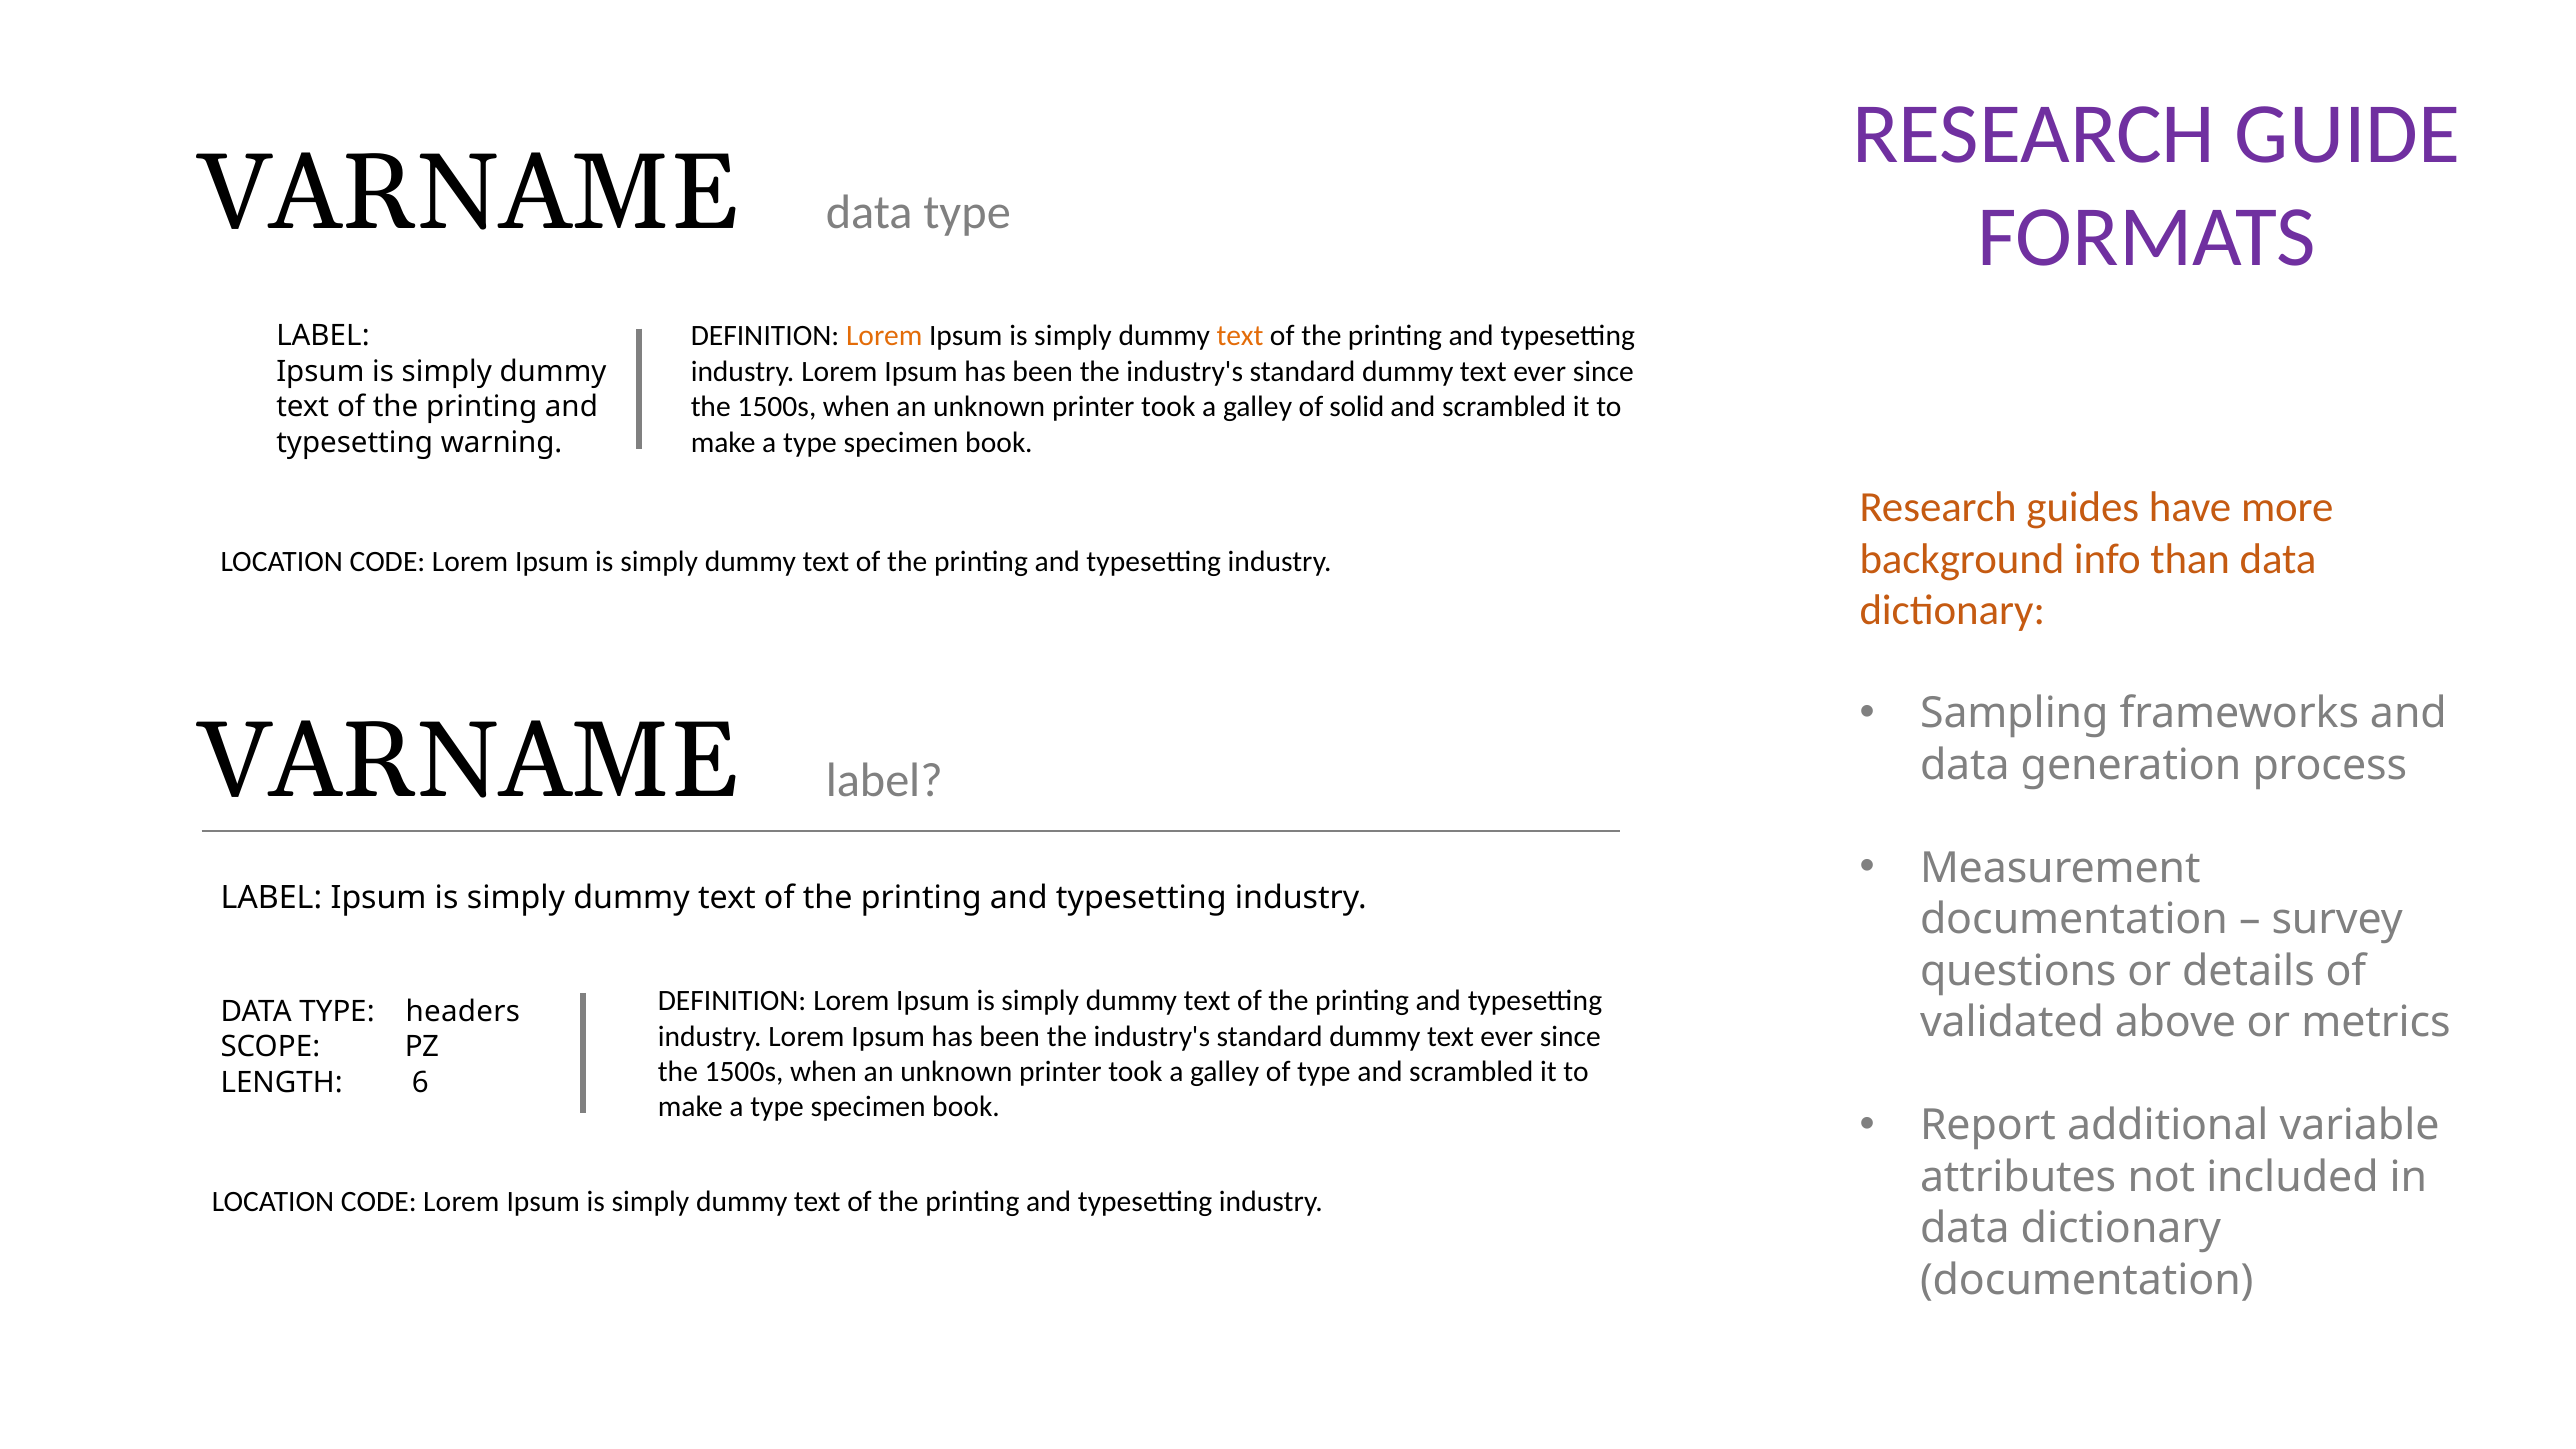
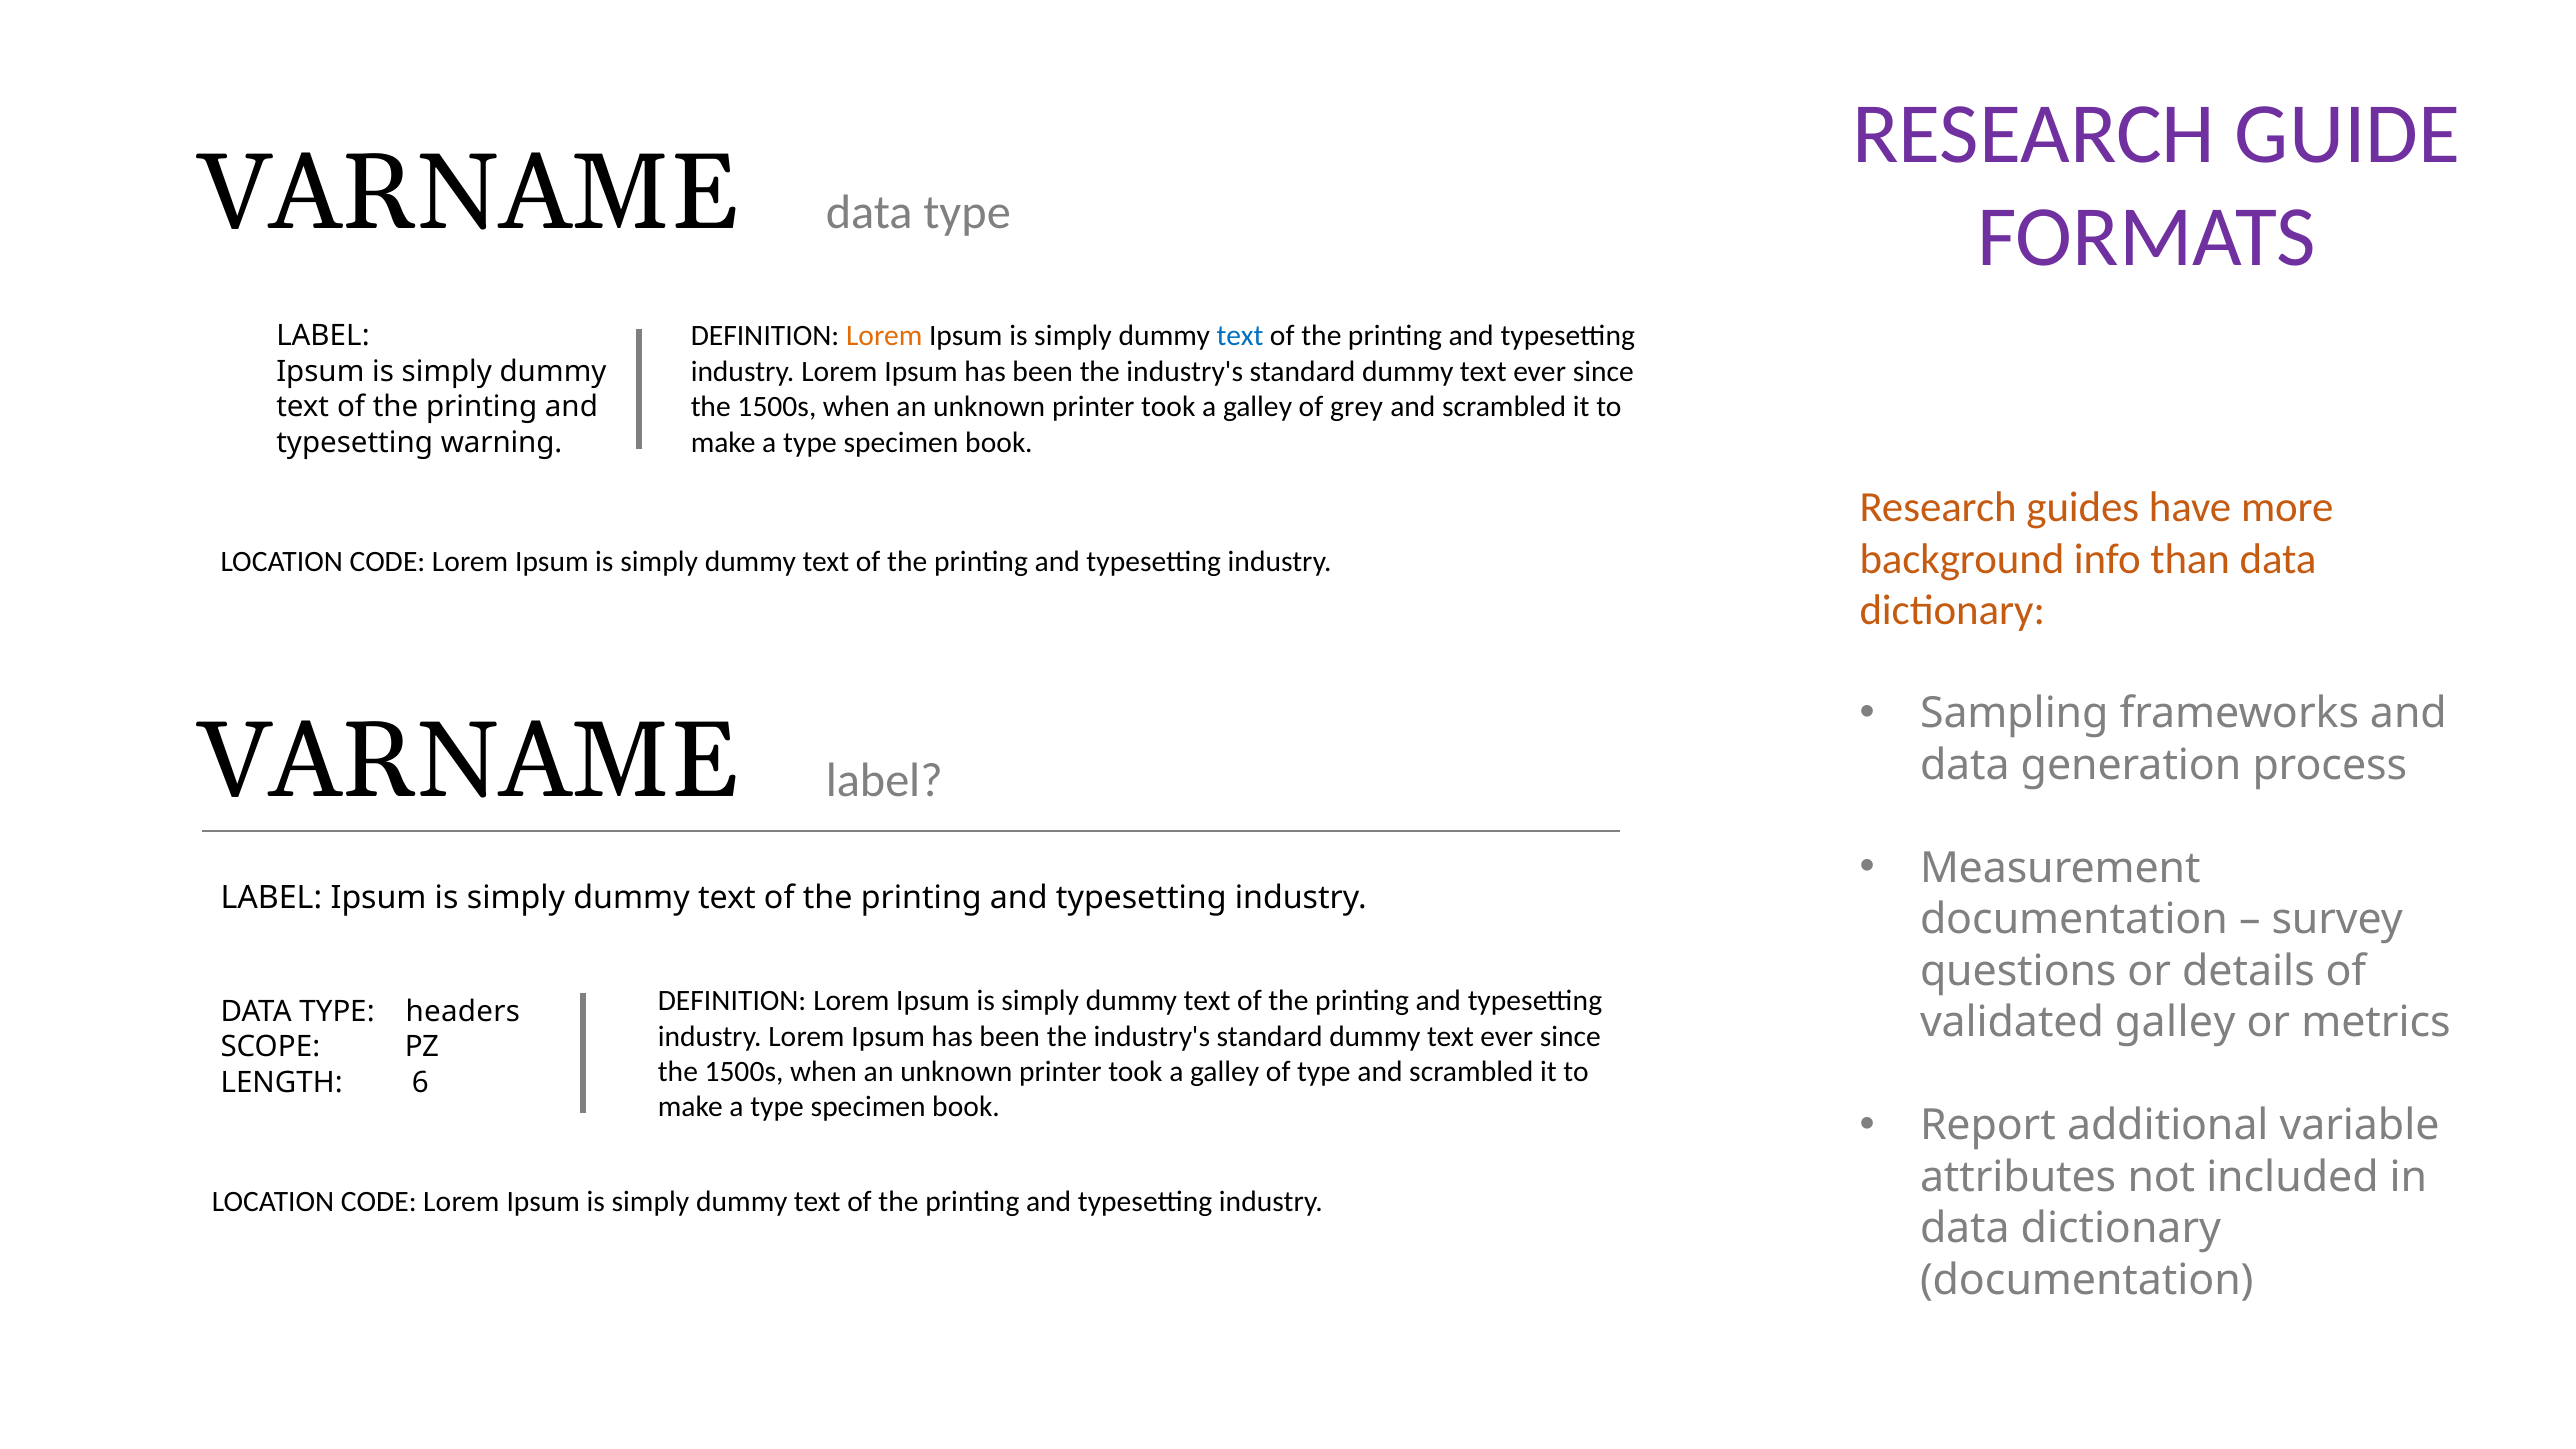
text at (1240, 336) colour: orange -> blue
solid: solid -> grey
validated above: above -> galley
